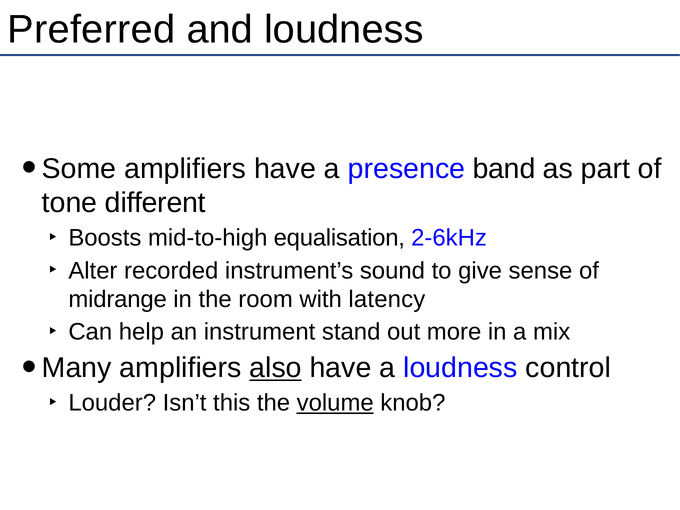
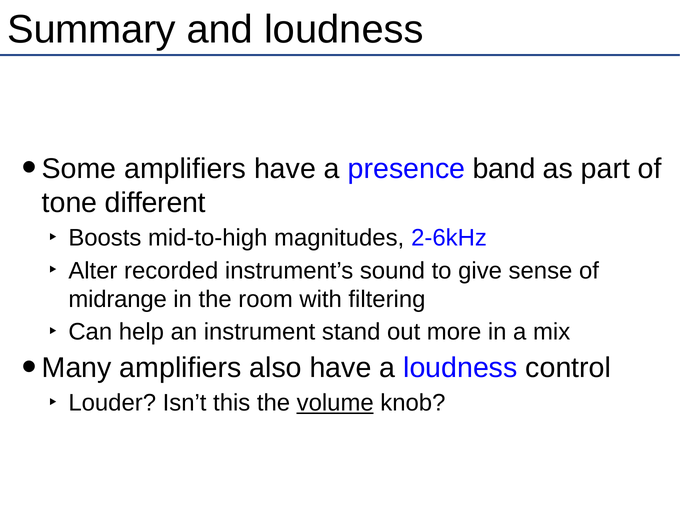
Preferred: Preferred -> Summary
equalisation: equalisation -> magnitudes
latency: latency -> filtering
also underline: present -> none
